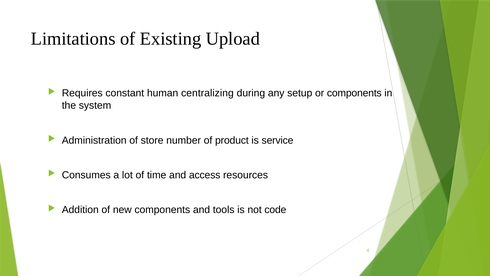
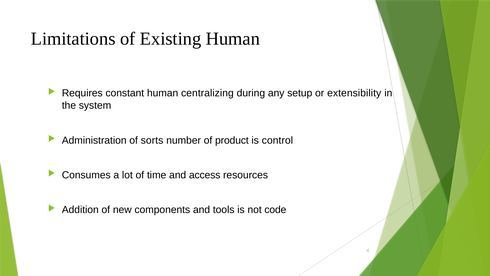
Existing Upload: Upload -> Human
or components: components -> extensibility
store: store -> sorts
service: service -> control
